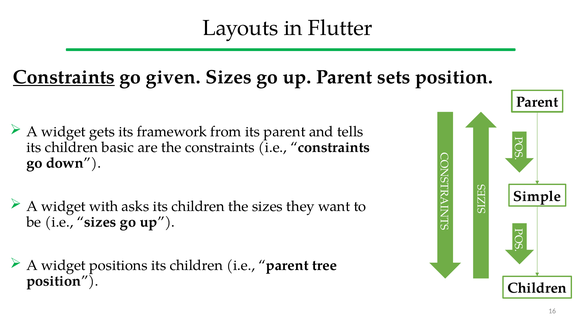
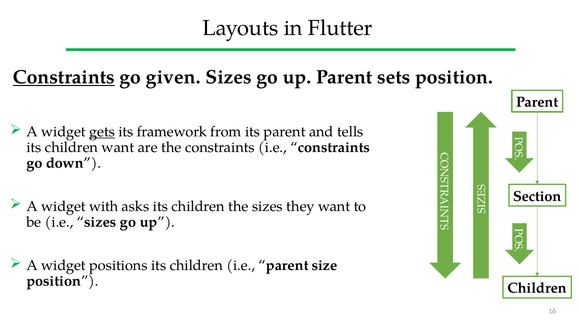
gets underline: none -> present
children basic: basic -> want
Simple: Simple -> Section
tree: tree -> size
